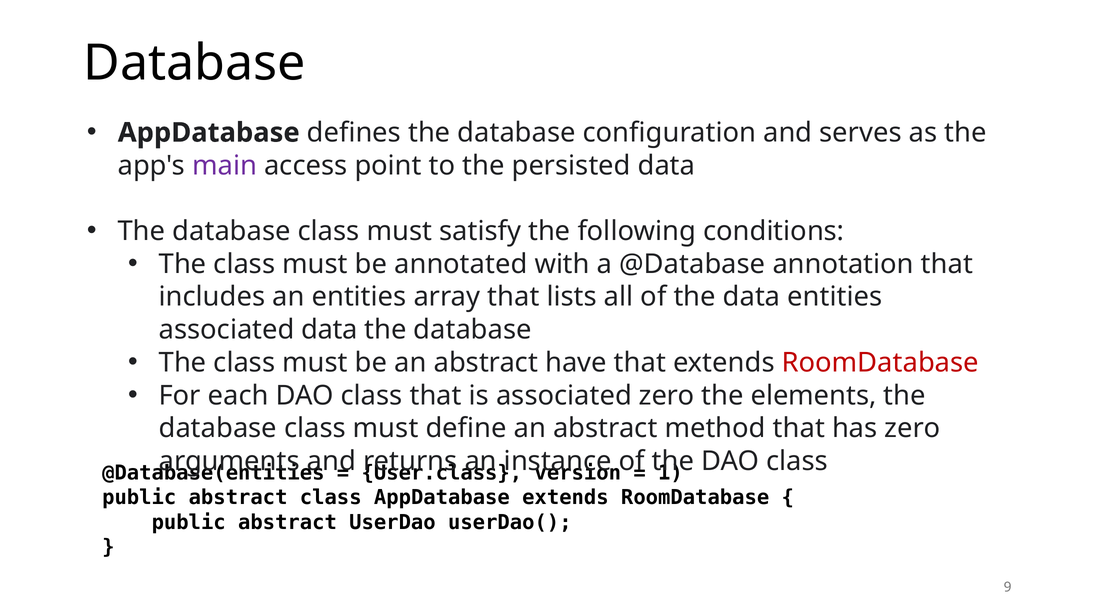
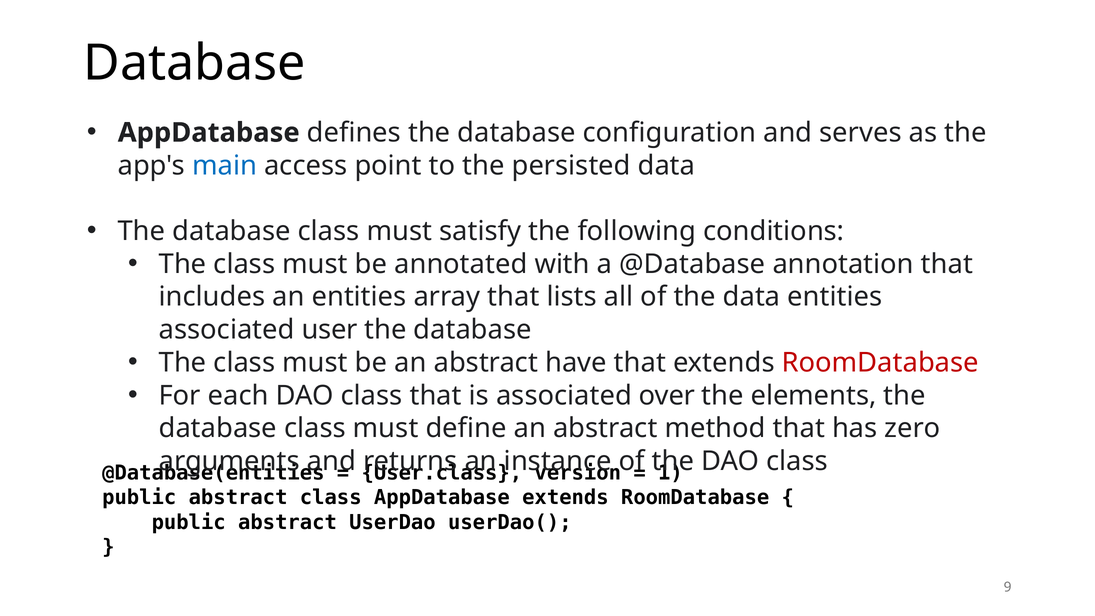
main colour: purple -> blue
associated data: data -> user
associated zero: zero -> over
